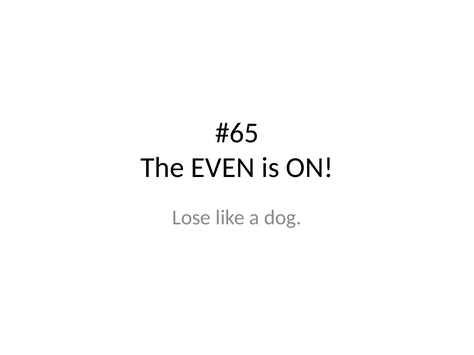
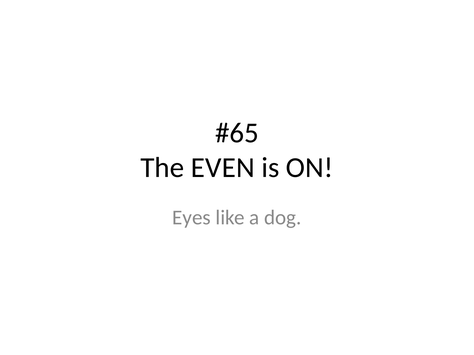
Lose: Lose -> Eyes
